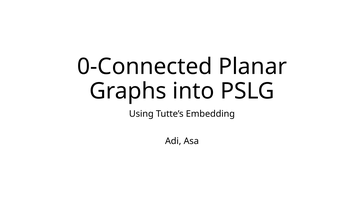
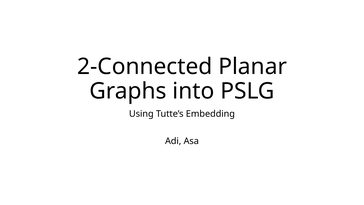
0-Connected: 0-Connected -> 2-Connected
